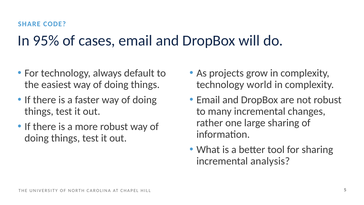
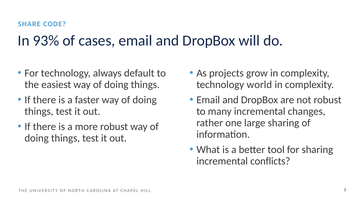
95%: 95% -> 93%
analysis: analysis -> conflicts
